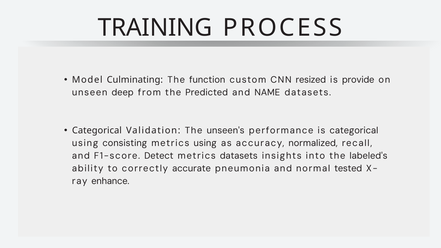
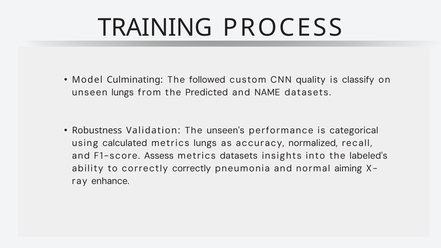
function: function -> followed
resized: resized -> quality
provide: provide -> classify
unseen deep: deep -> lungs
Categorical at (97, 131): Categorical -> Robustness
consisting: consisting -> calculated
metrics using: using -> lungs
Detect: Detect -> Assess
correctly accurate: accurate -> correctly
tested: tested -> aiming
